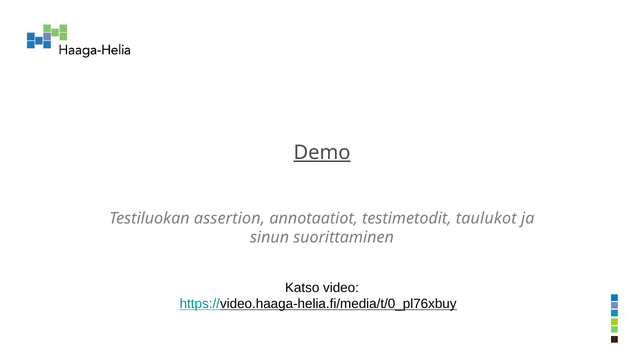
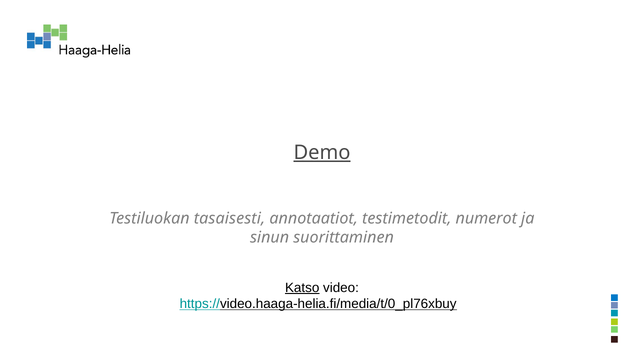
assertion: assertion -> tasaisesti
taulukot: taulukot -> numerot
Katso underline: none -> present
